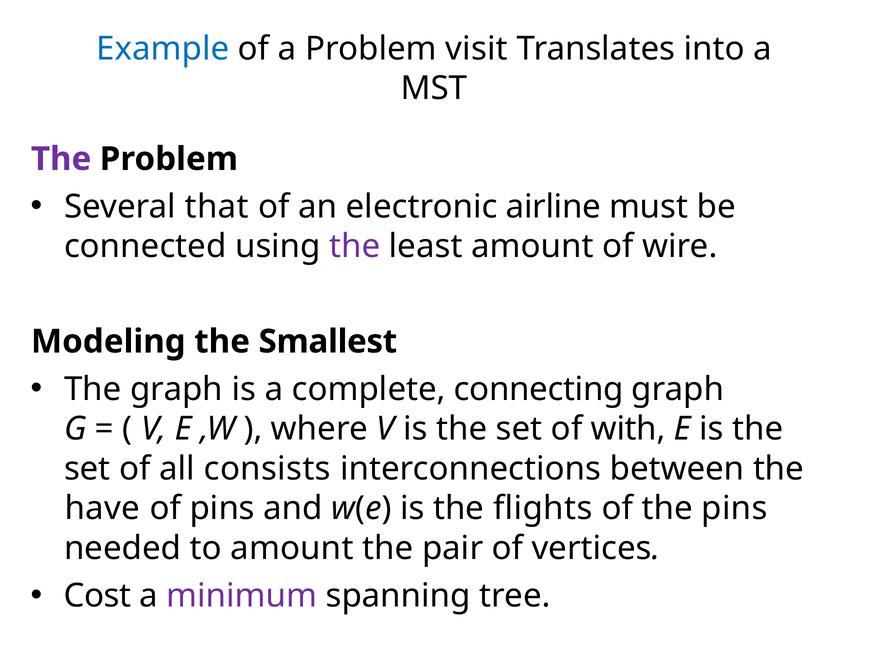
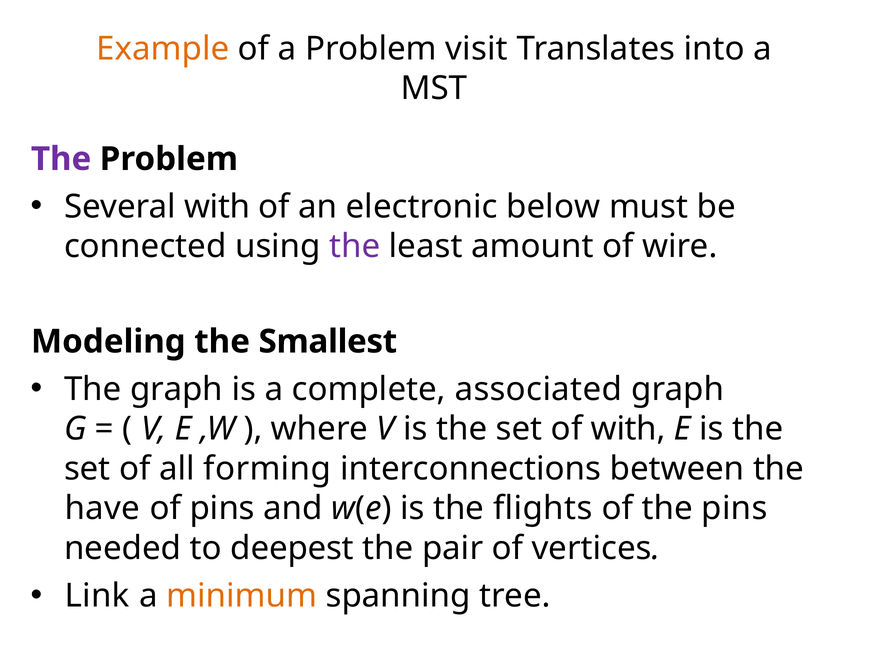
Example colour: blue -> orange
Several that: that -> with
airline: airline -> below
connecting: connecting -> associated
consists: consists -> forming
to amount: amount -> deepest
Cost: Cost -> Link
minimum colour: purple -> orange
